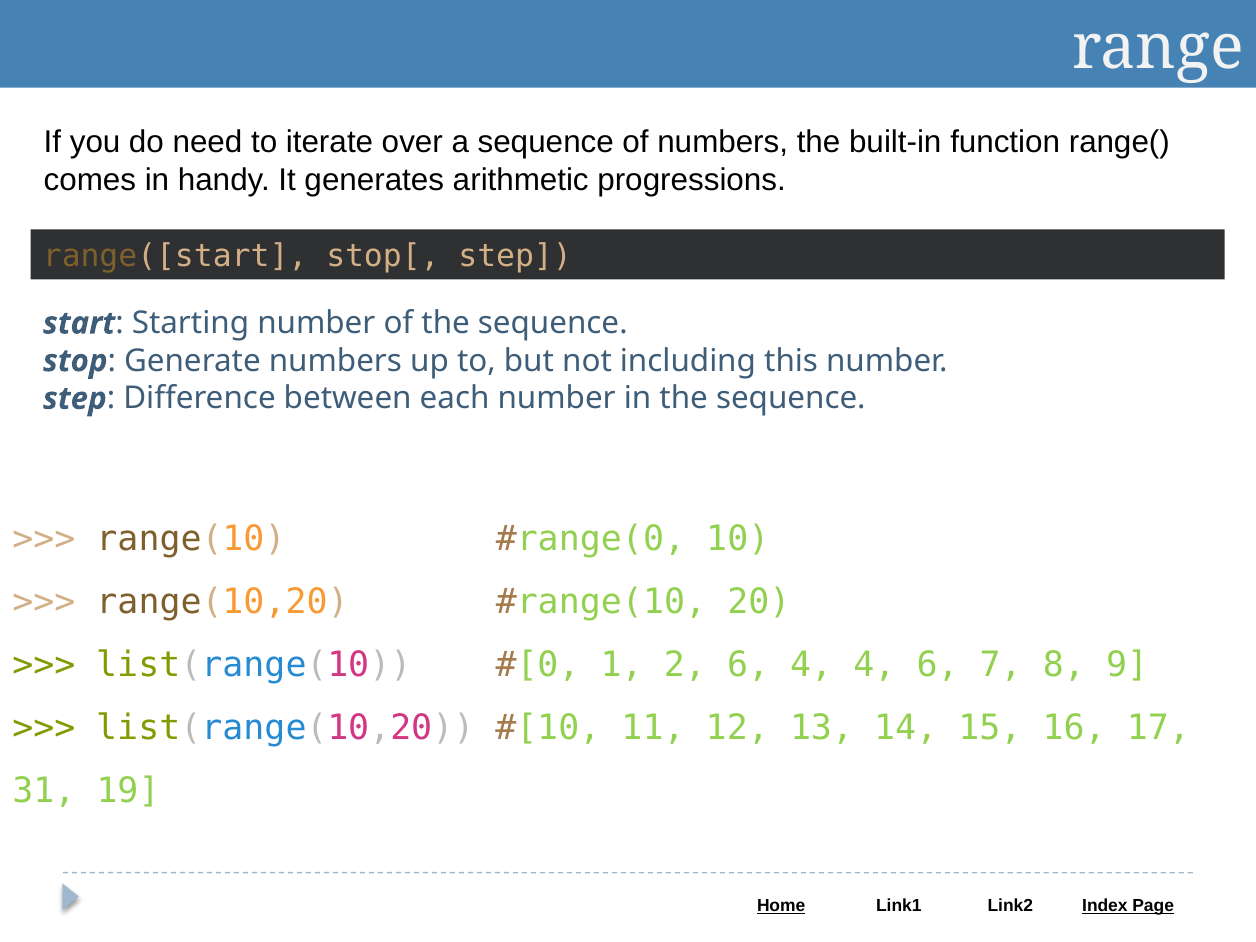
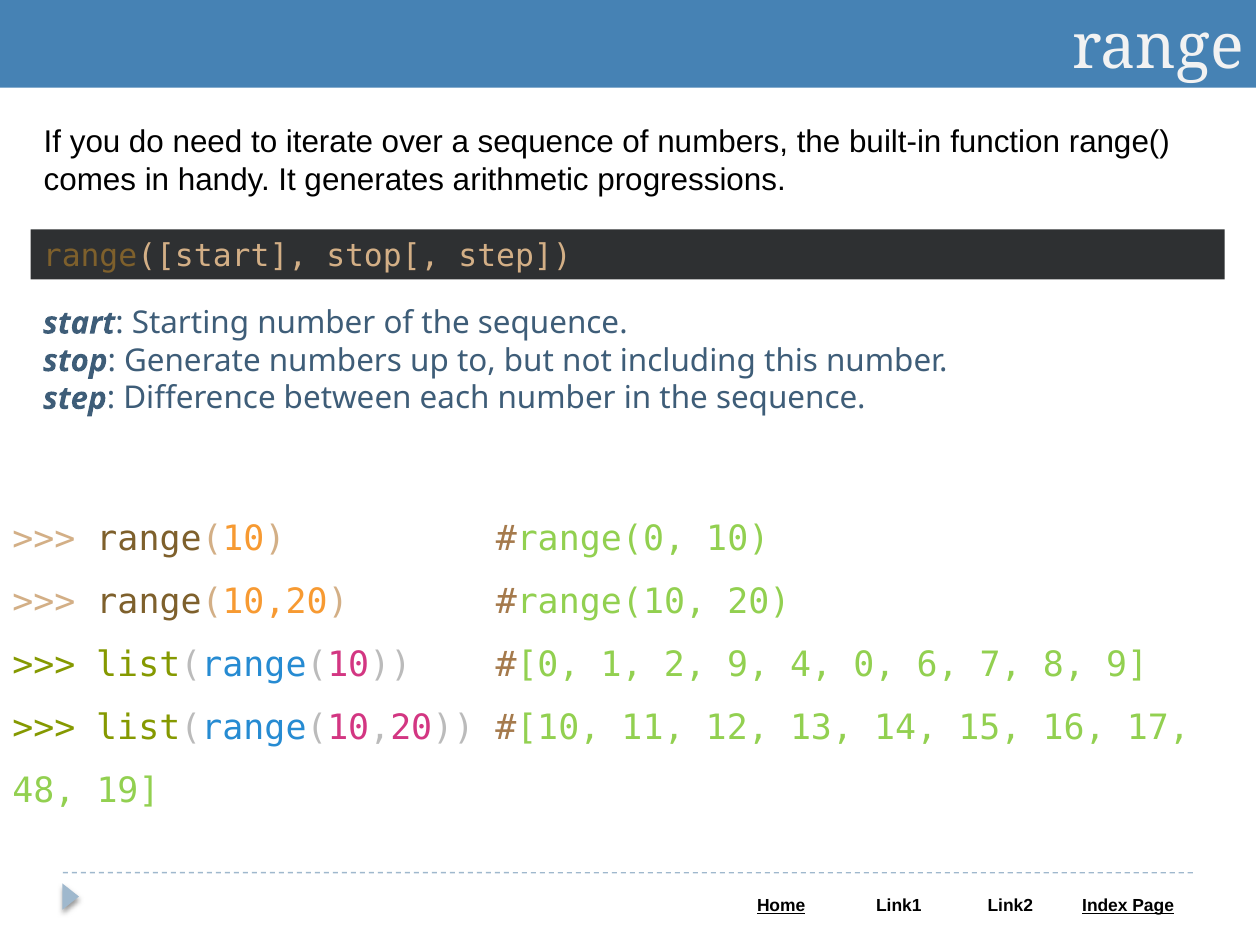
2 6: 6 -> 9
4 4: 4 -> 0
31: 31 -> 48
